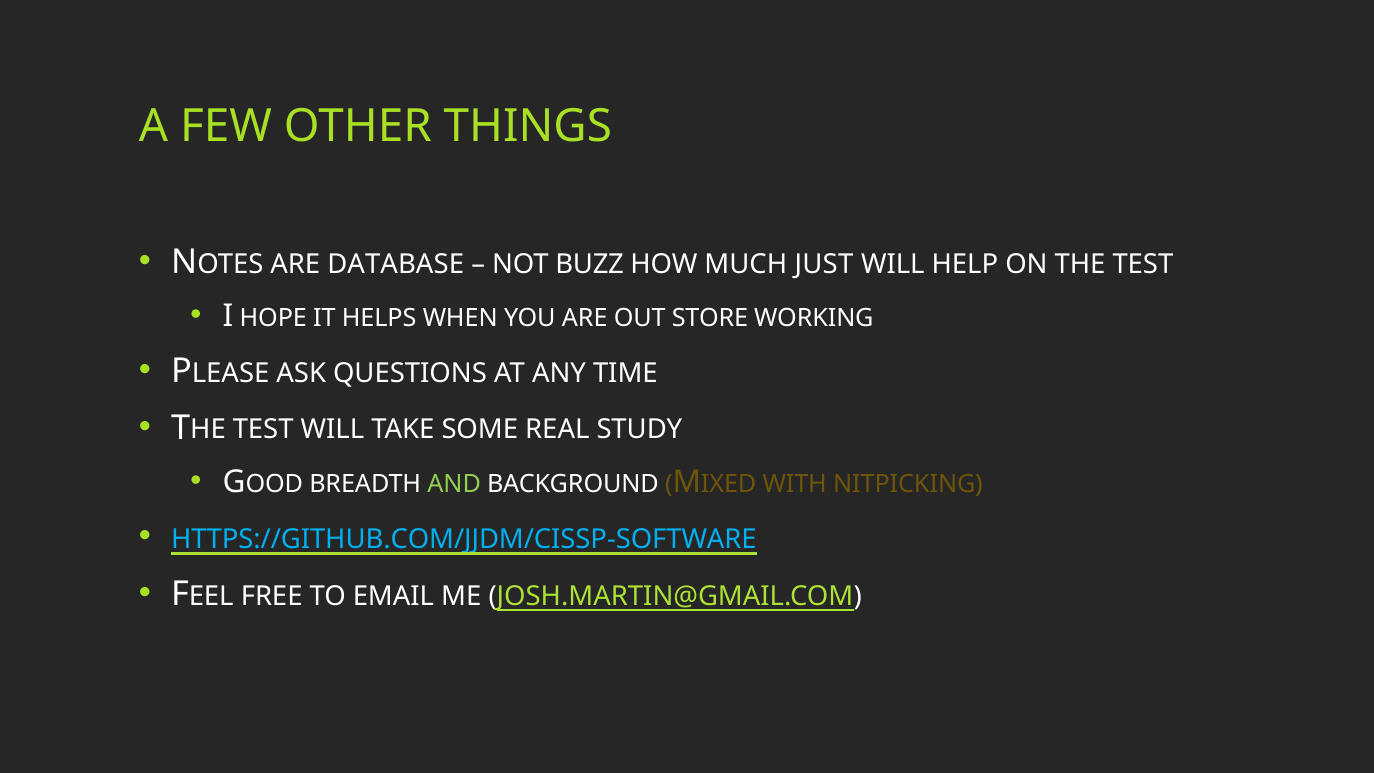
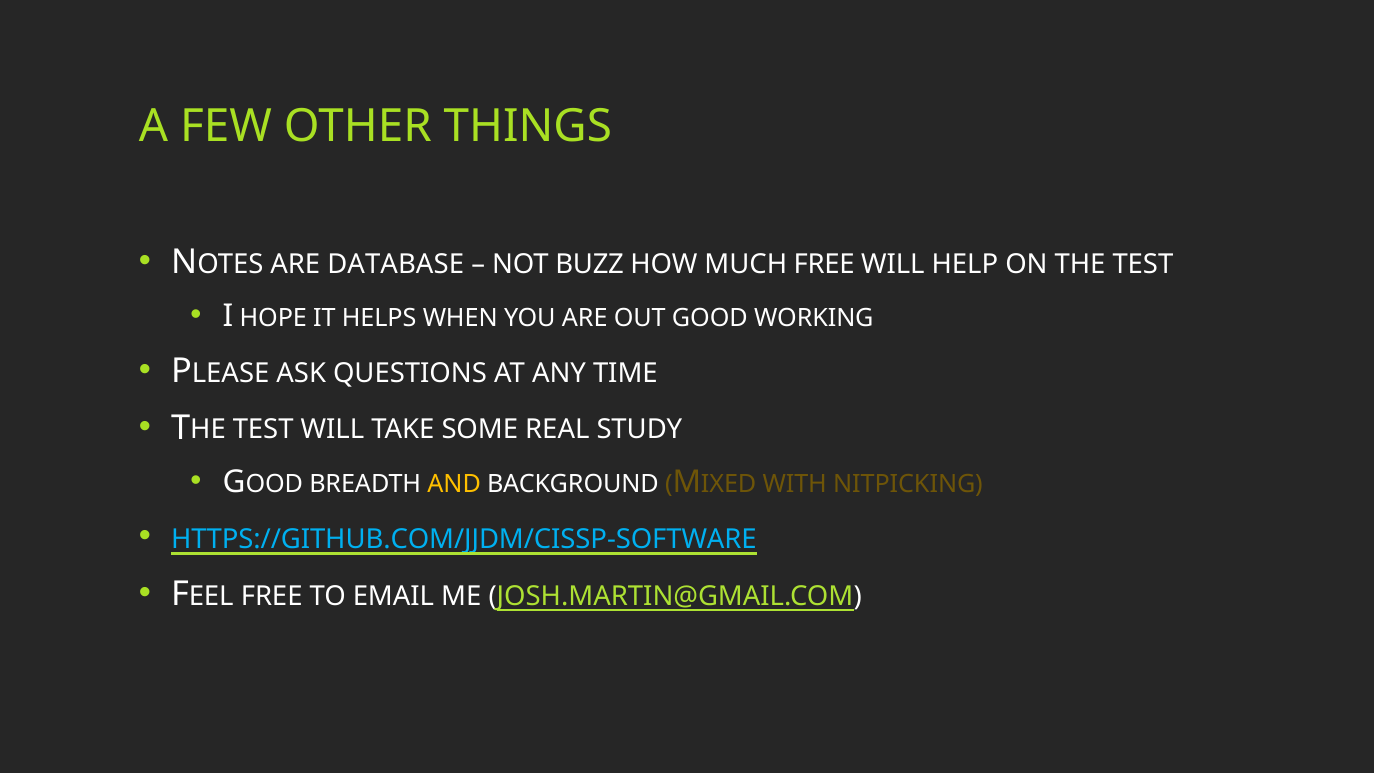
MUCH JUST: JUST -> FREE
STORE: STORE -> GOOD
AND colour: light green -> yellow
